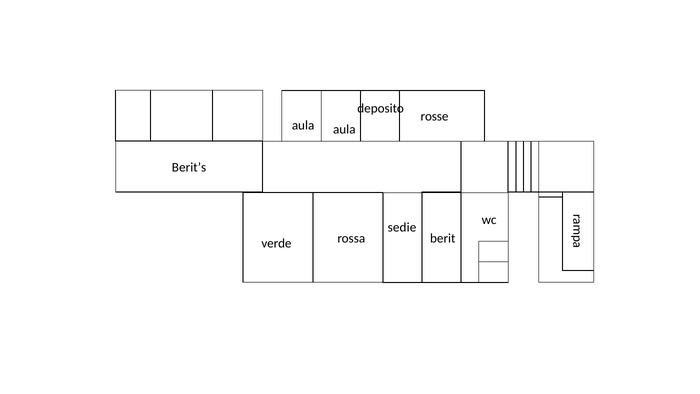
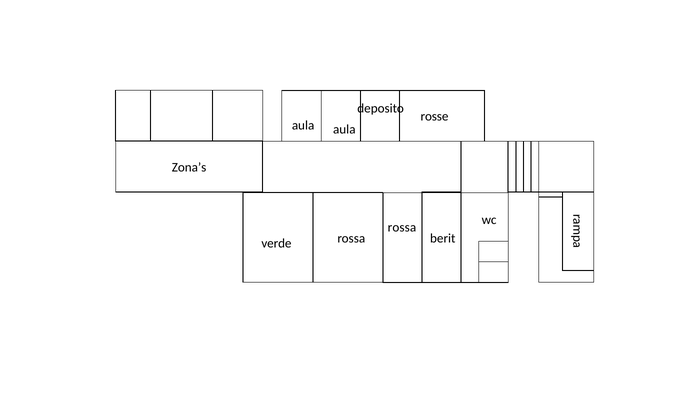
Berit’s: Berit’s -> Zona’s
sedie at (402, 227): sedie -> rossa
